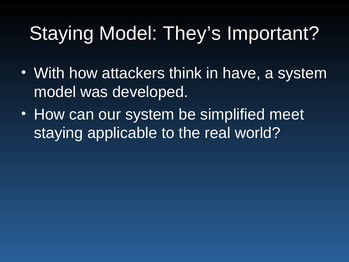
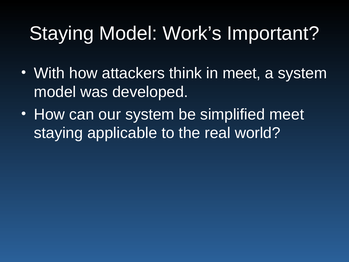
They’s: They’s -> Work’s
in have: have -> meet
